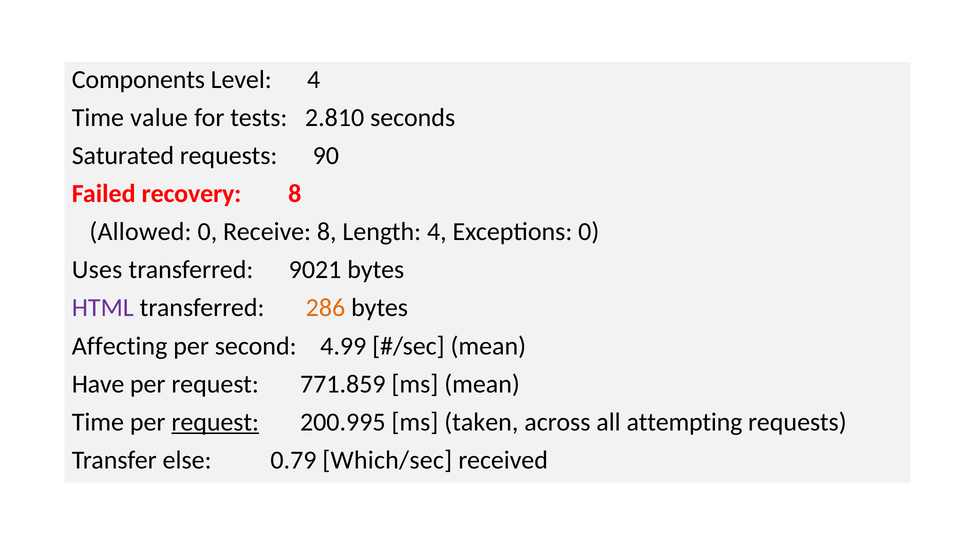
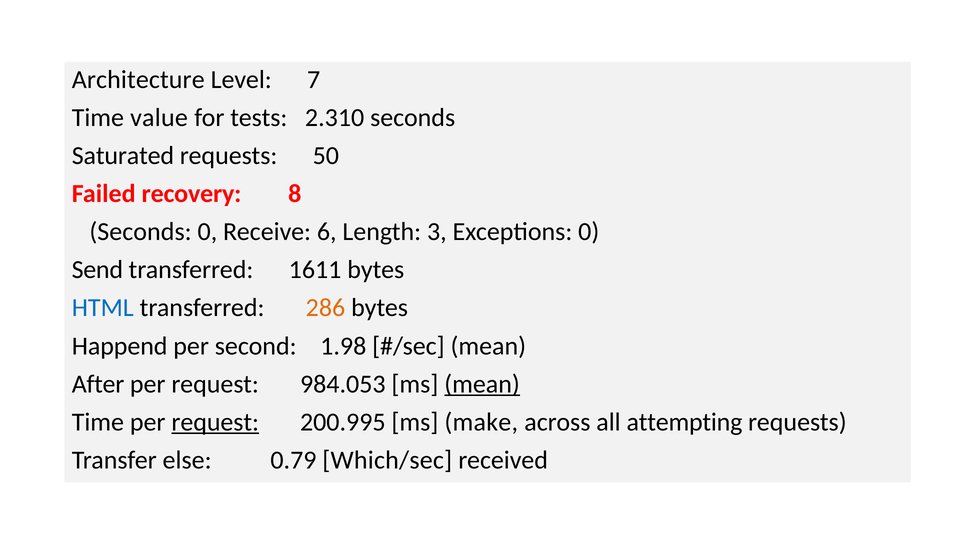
Components: Components -> Architecture
Level 4: 4 -> 7
2.810: 2.810 -> 2.310
90: 90 -> 50
Allowed at (140, 232): Allowed -> Seconds
Receive 8: 8 -> 6
Length 4: 4 -> 3
Uses: Uses -> Send
9021: 9021 -> 1611
HTML colour: purple -> blue
Affecting: Affecting -> Happend
4.99: 4.99 -> 1.98
Have: Have -> After
771.859: 771.859 -> 984.053
mean at (482, 384) underline: none -> present
taken: taken -> make
